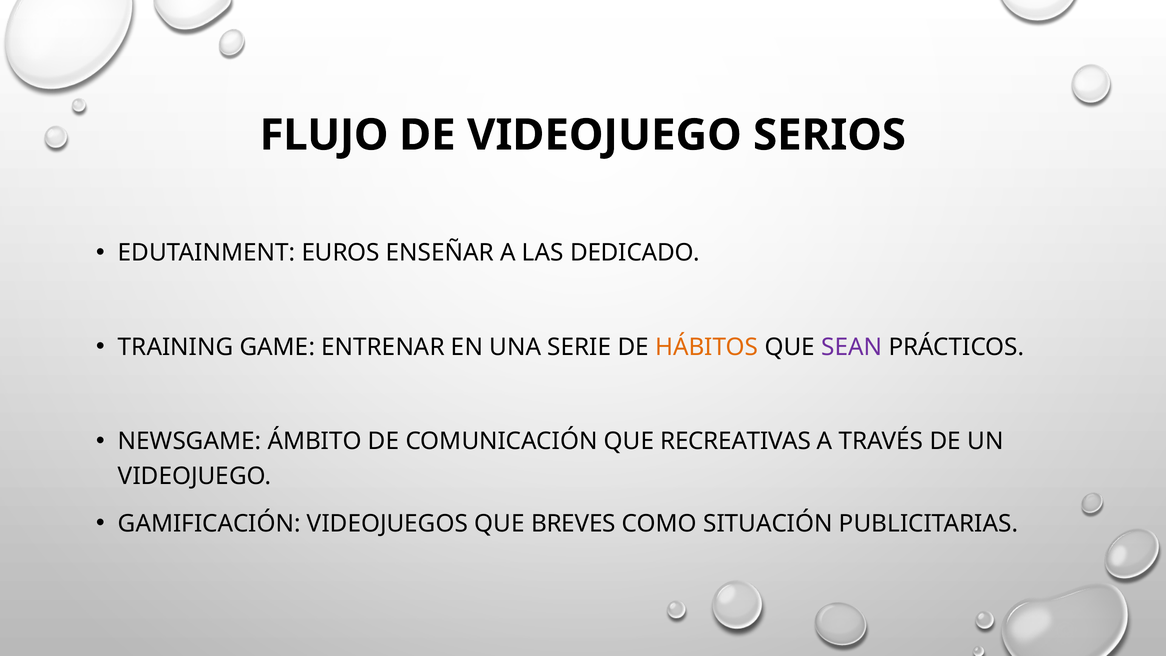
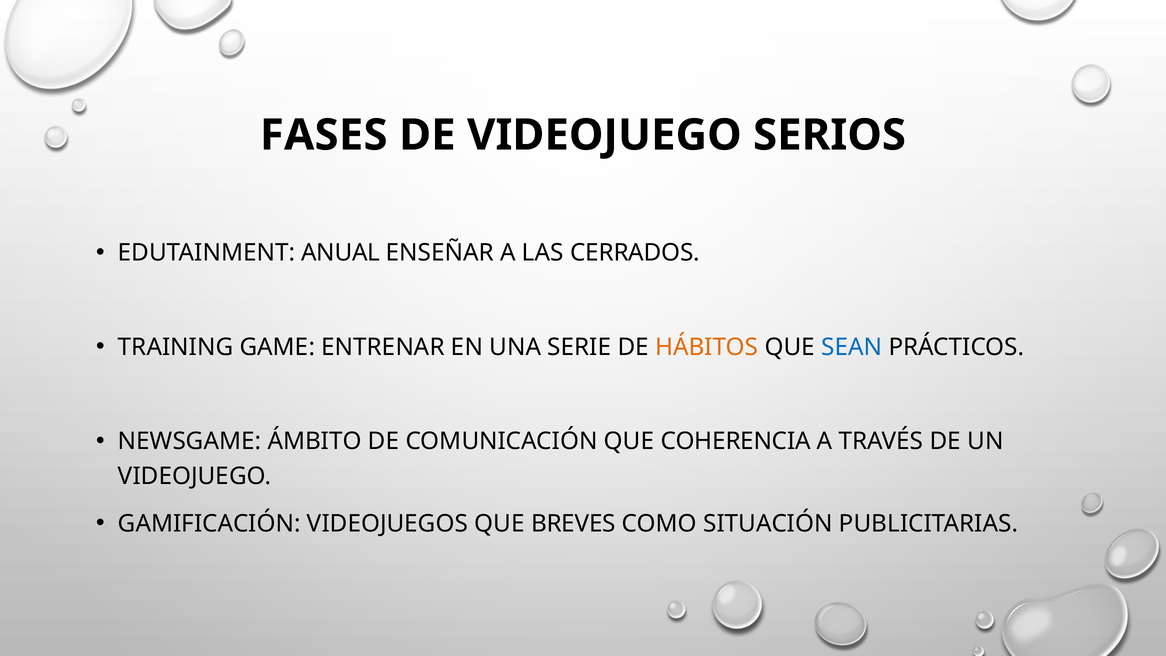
FLUJO: FLUJO -> FASES
EUROS: EUROS -> ANUAL
DEDICADO: DEDICADO -> CERRADOS
SEAN colour: purple -> blue
RECREATIVAS: RECREATIVAS -> COHERENCIA
